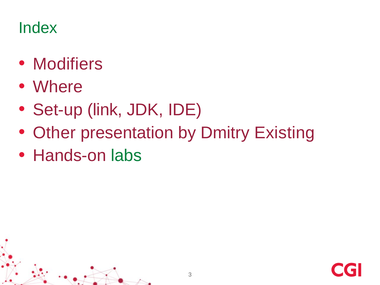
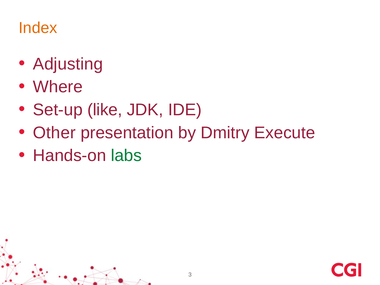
Index colour: green -> orange
Modifiers: Modifiers -> Adjusting
link: link -> like
Existing: Existing -> Execute
